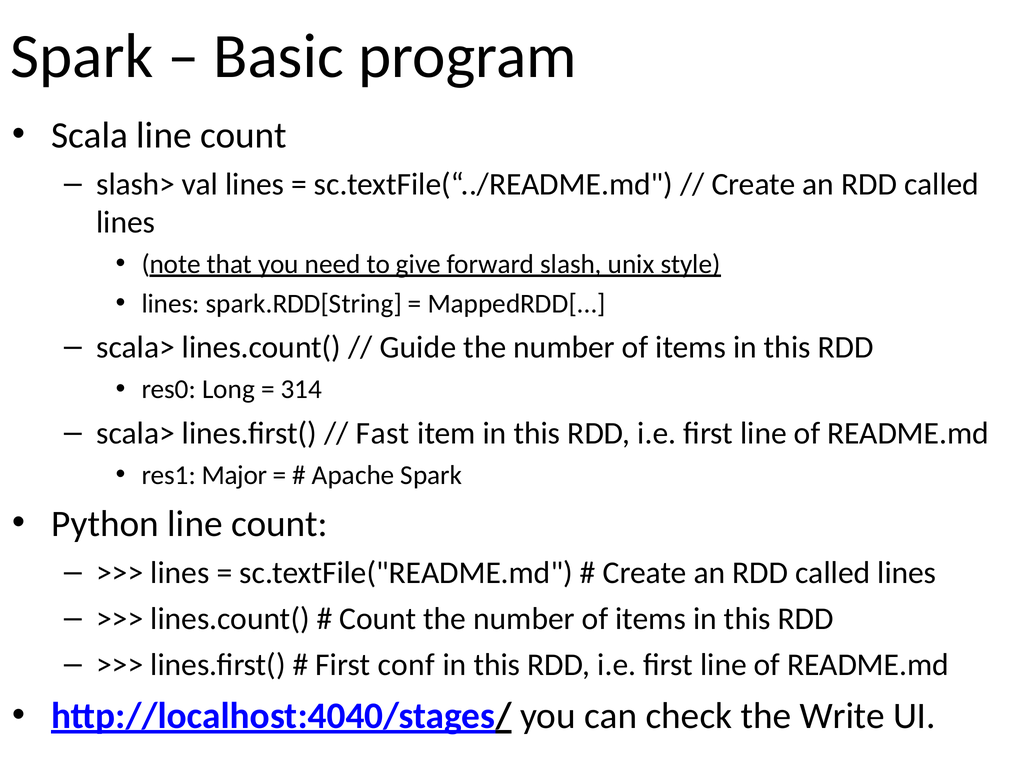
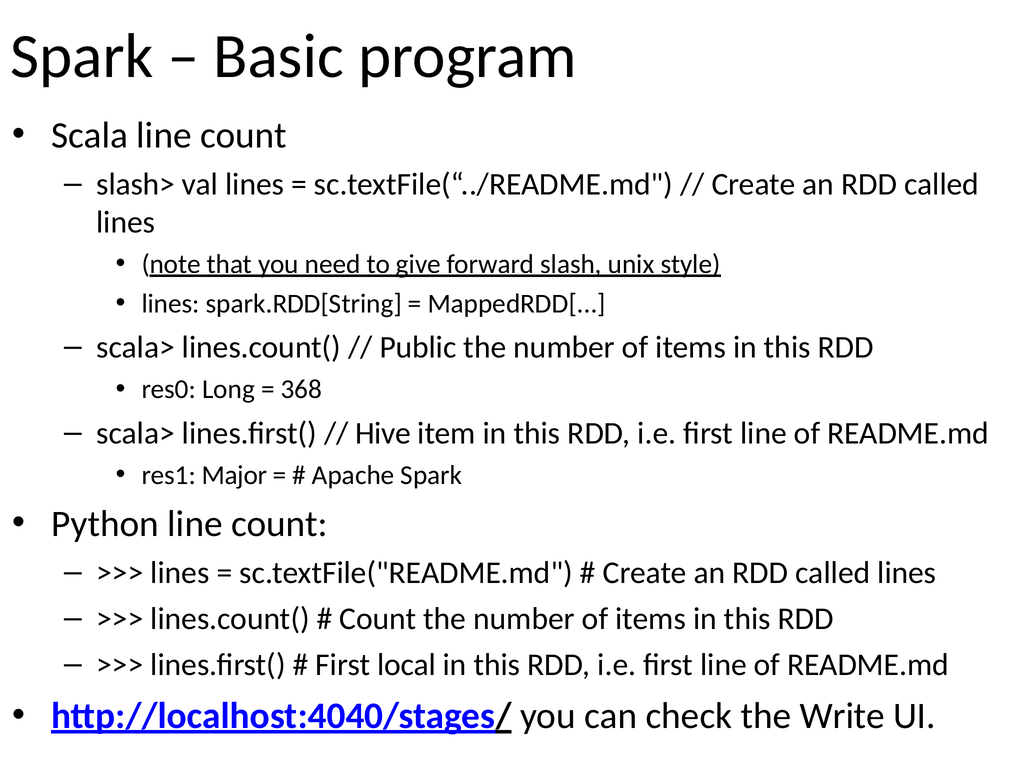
Guide: Guide -> Public
314: 314 -> 368
Fast: Fast -> Hive
conf: conf -> local
